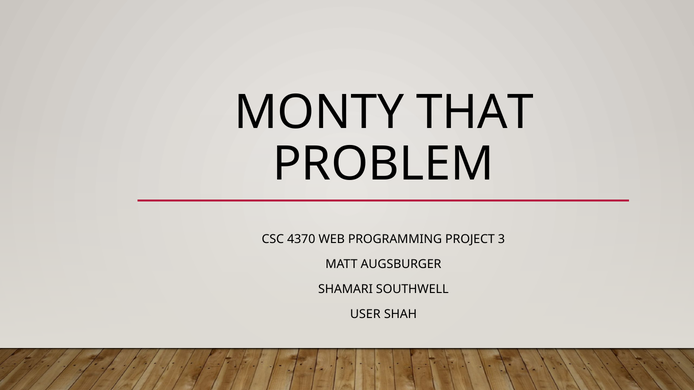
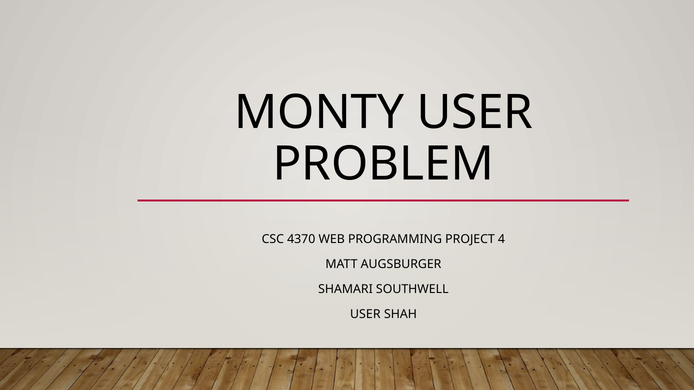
MONTY THAT: THAT -> USER
3: 3 -> 4
